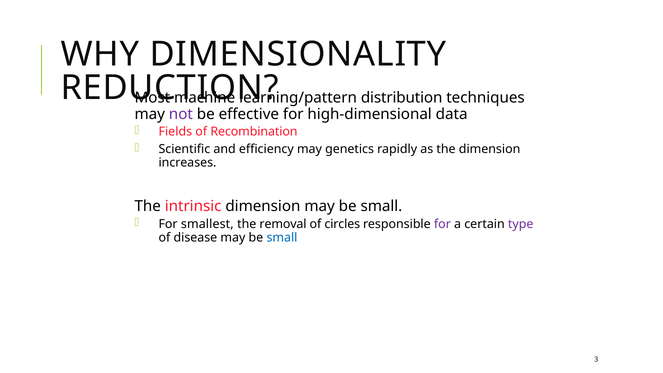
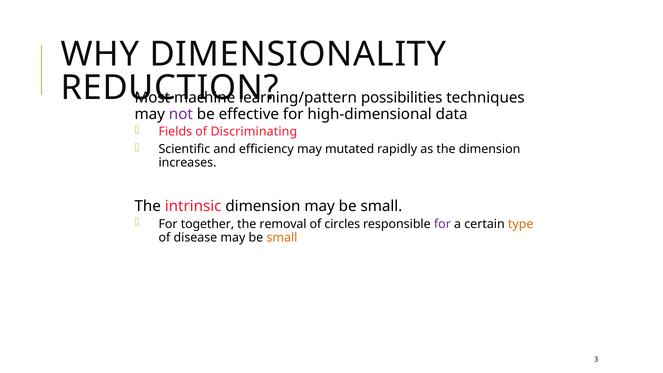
distribution: distribution -> possibilities
Recombination: Recombination -> Discriminating
genetics: genetics -> mutated
smallest: smallest -> together
type colour: purple -> orange
small at (282, 237) colour: blue -> orange
